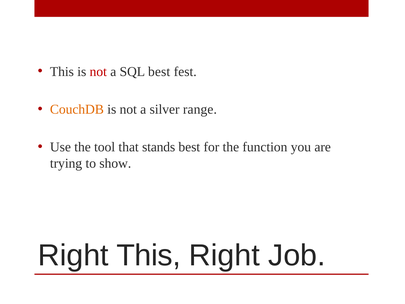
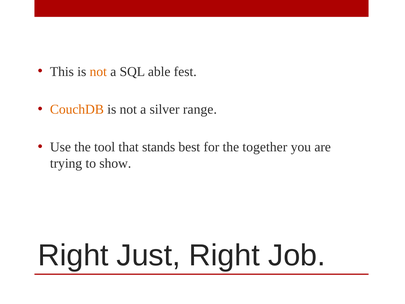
not at (98, 71) colour: red -> orange
SQL best: best -> able
function: function -> together
Right This: This -> Just
